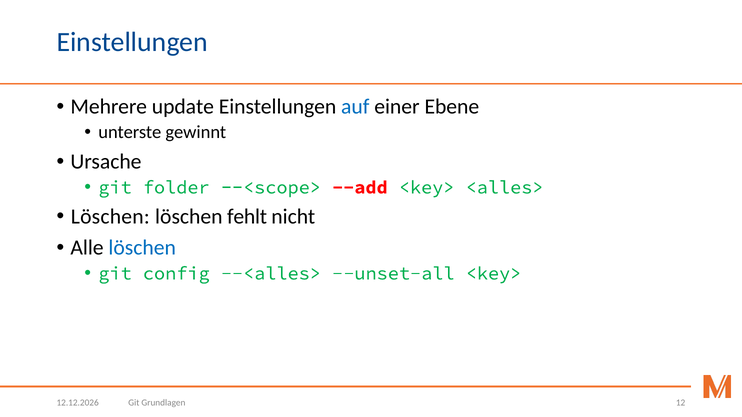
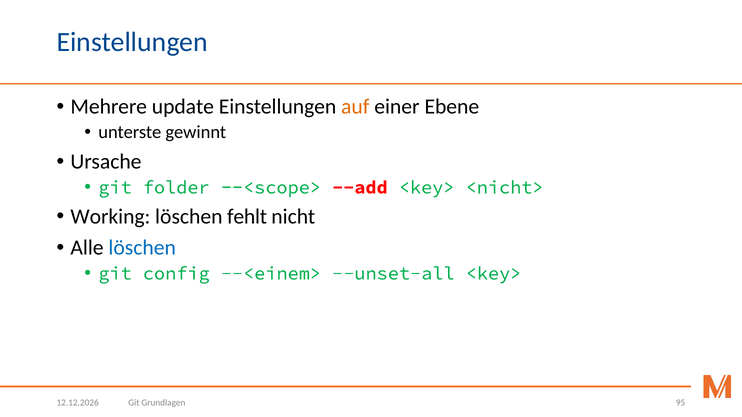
auf colour: blue -> orange
<alles>: <alles> -> <nicht>
Löschen at (110, 217): Löschen -> Working
--<alles>: --<alles> -> --<einem>
12: 12 -> 95
